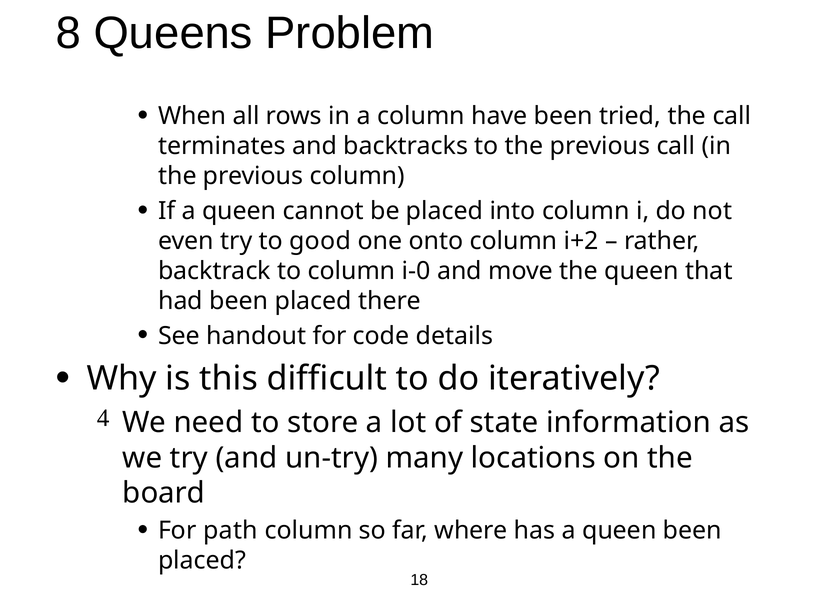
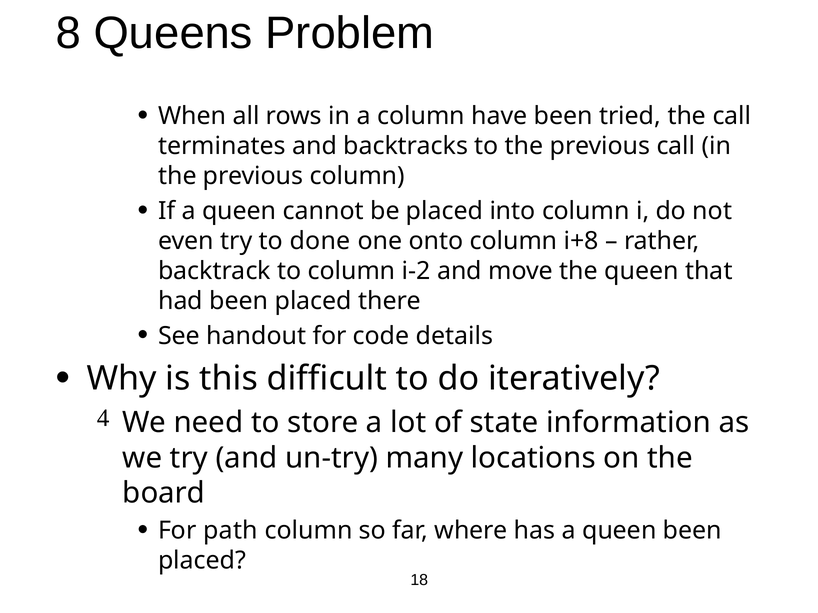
good: good -> done
i+2: i+2 -> i+8
i-0: i-0 -> i-2
